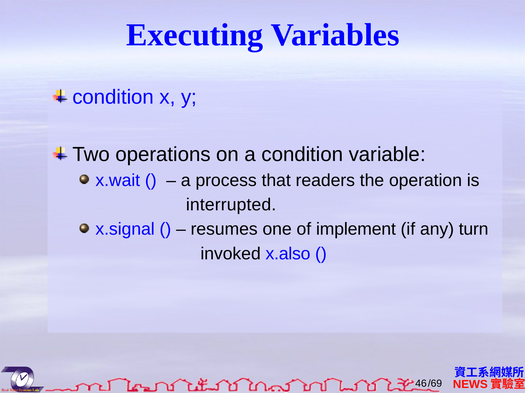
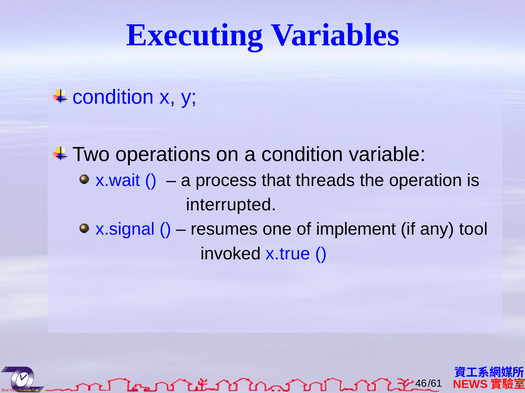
readers: readers -> threads
turn: turn -> tool
x.also: x.also -> x.true
/69: /69 -> /61
